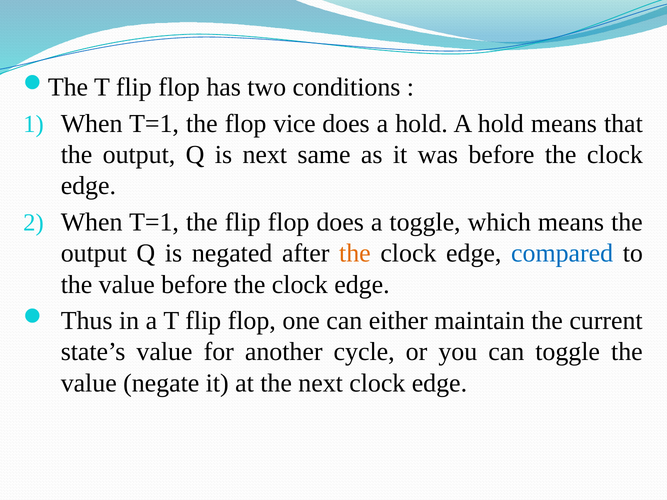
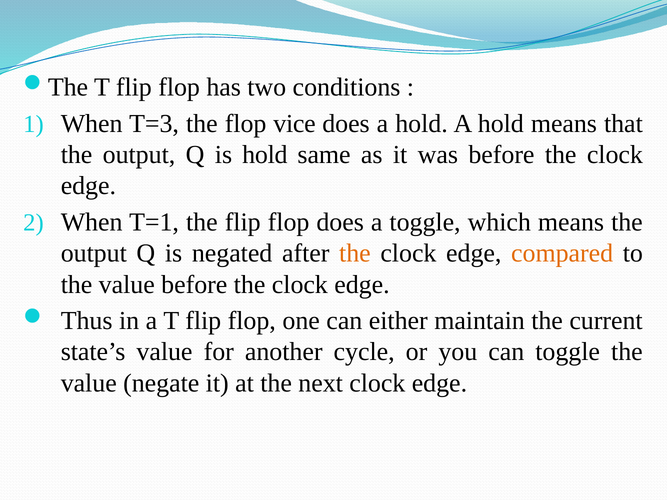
T=1 at (154, 124): T=1 -> T=3
is next: next -> hold
compared colour: blue -> orange
